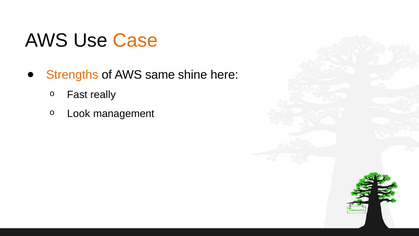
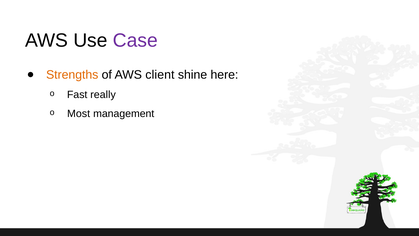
Case colour: orange -> purple
same: same -> client
Look: Look -> Most
